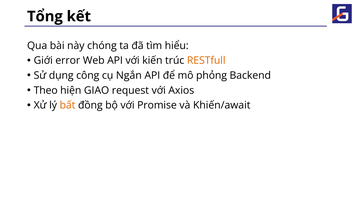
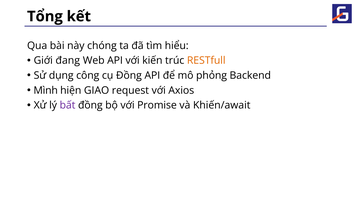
error: error -> đang
cụ Ngắn: Ngắn -> Đồng
Theo: Theo -> Mình
bất colour: orange -> purple
